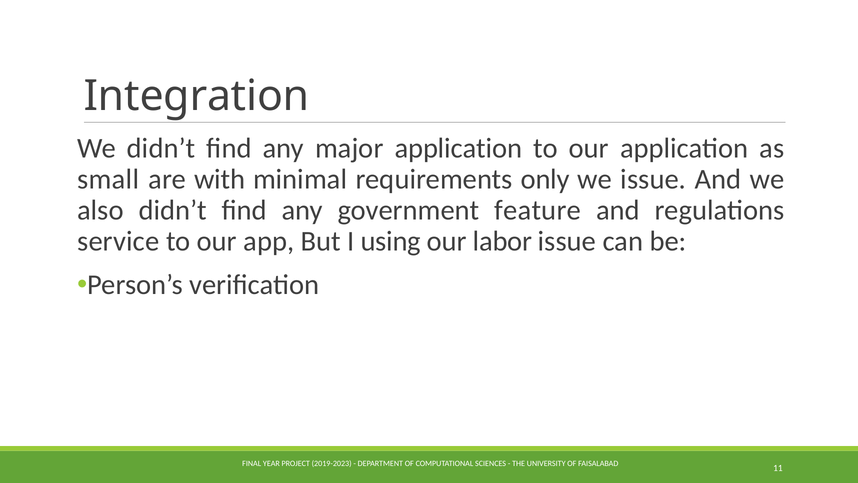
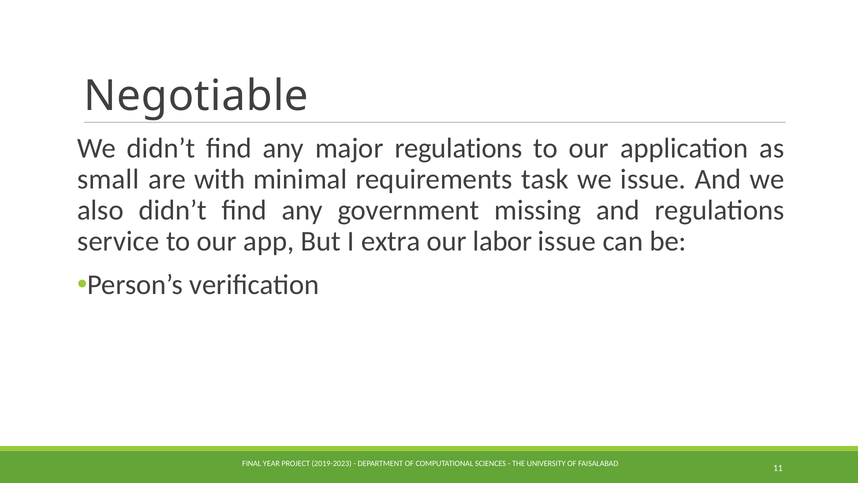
Integration: Integration -> Negotiable
major application: application -> regulations
only: only -> task
feature: feature -> missing
using: using -> extra
